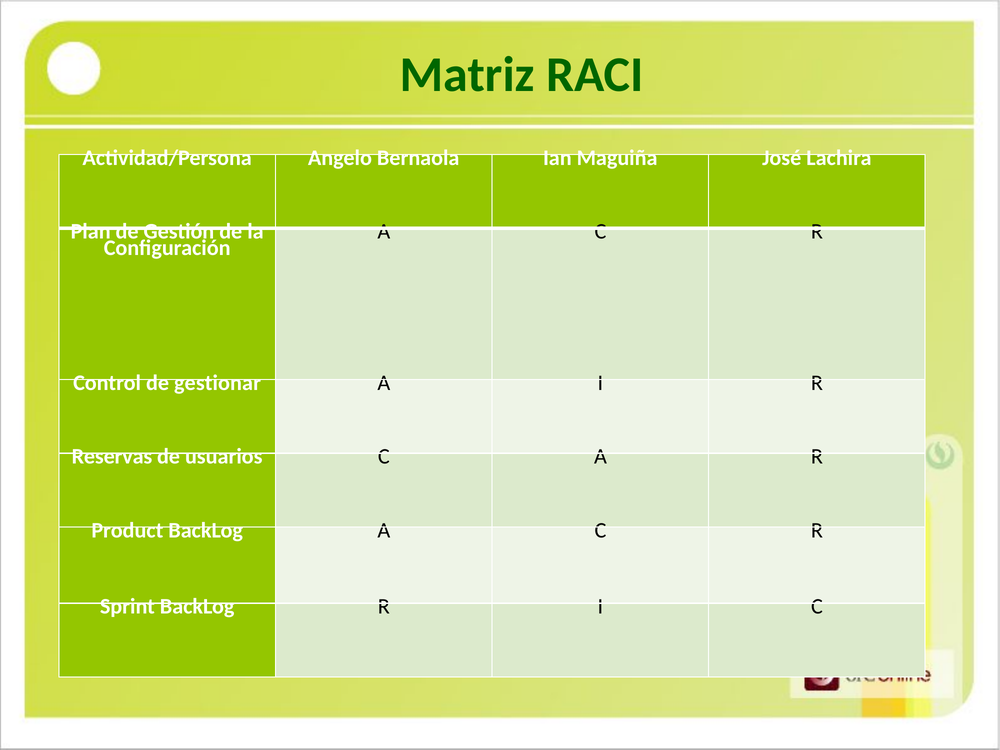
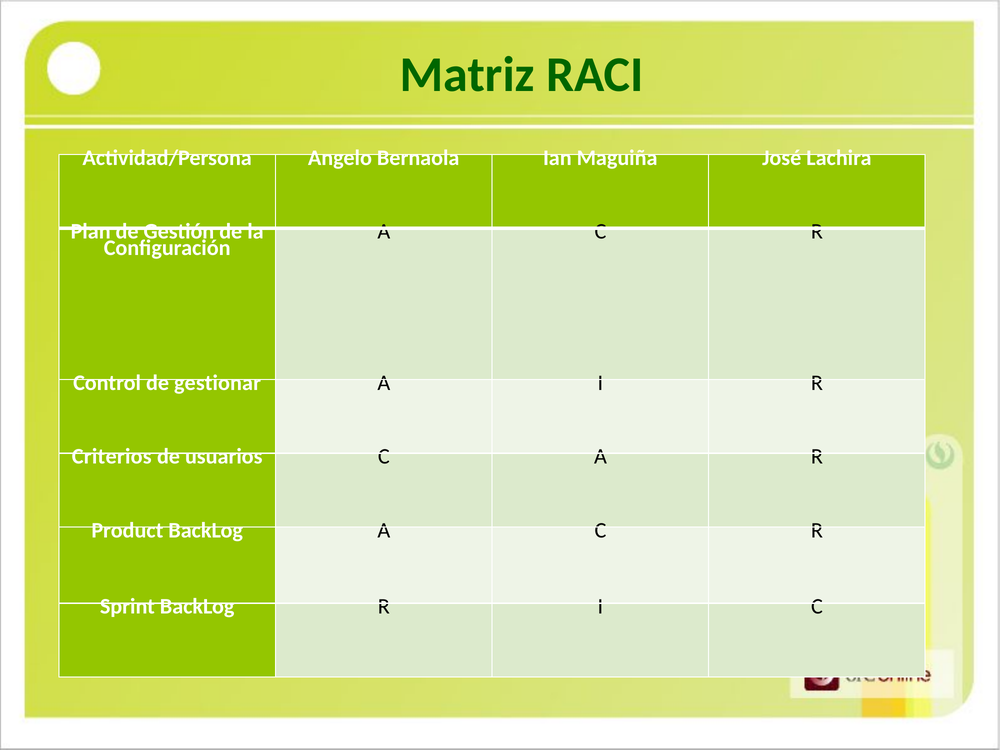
Reservas: Reservas -> Criterios
